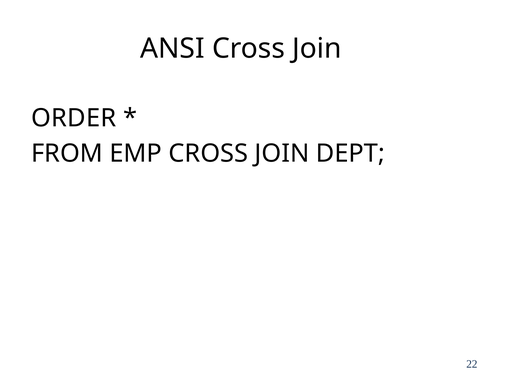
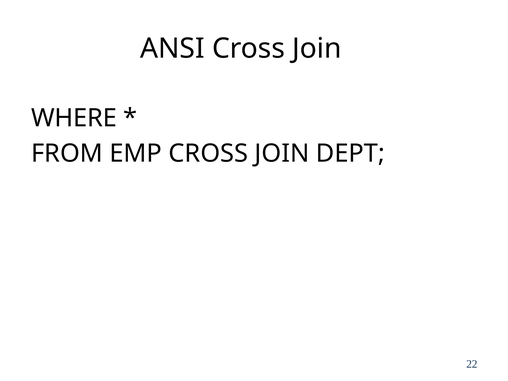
ORDER: ORDER -> WHERE
